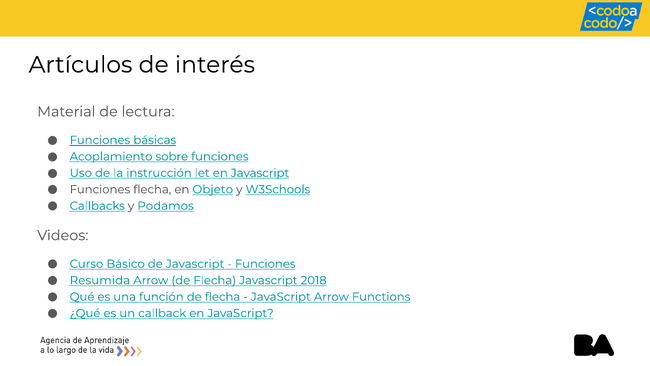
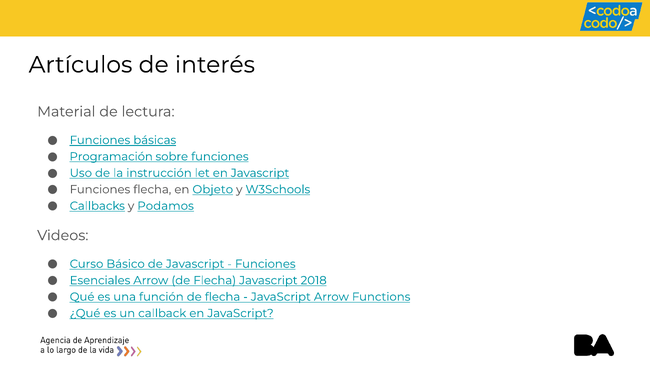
Acoplamiento: Acoplamiento -> Programación
Resumida: Resumida -> Esenciales
